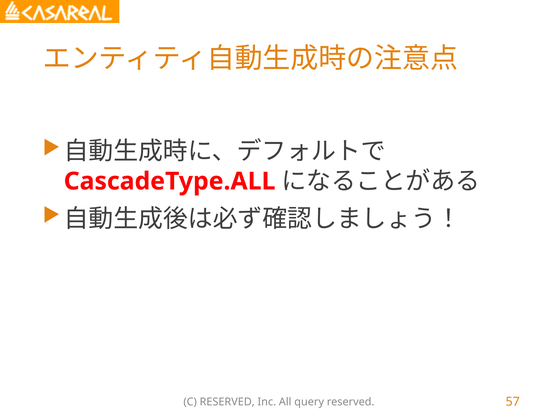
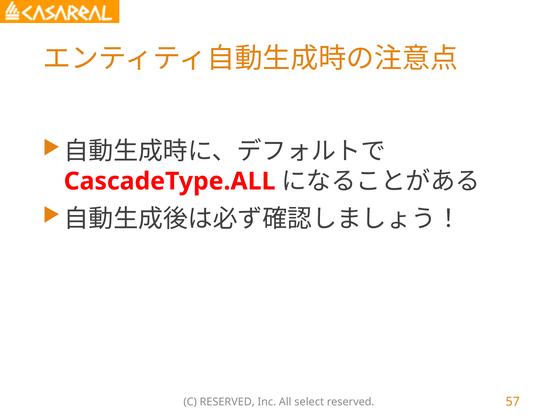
query: query -> select
